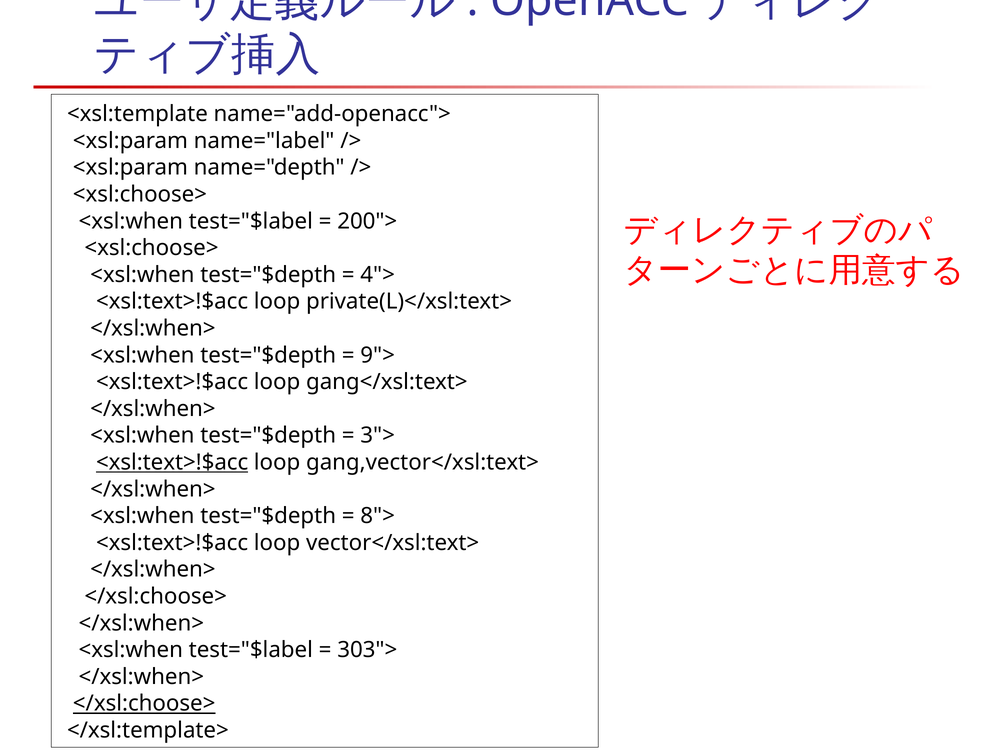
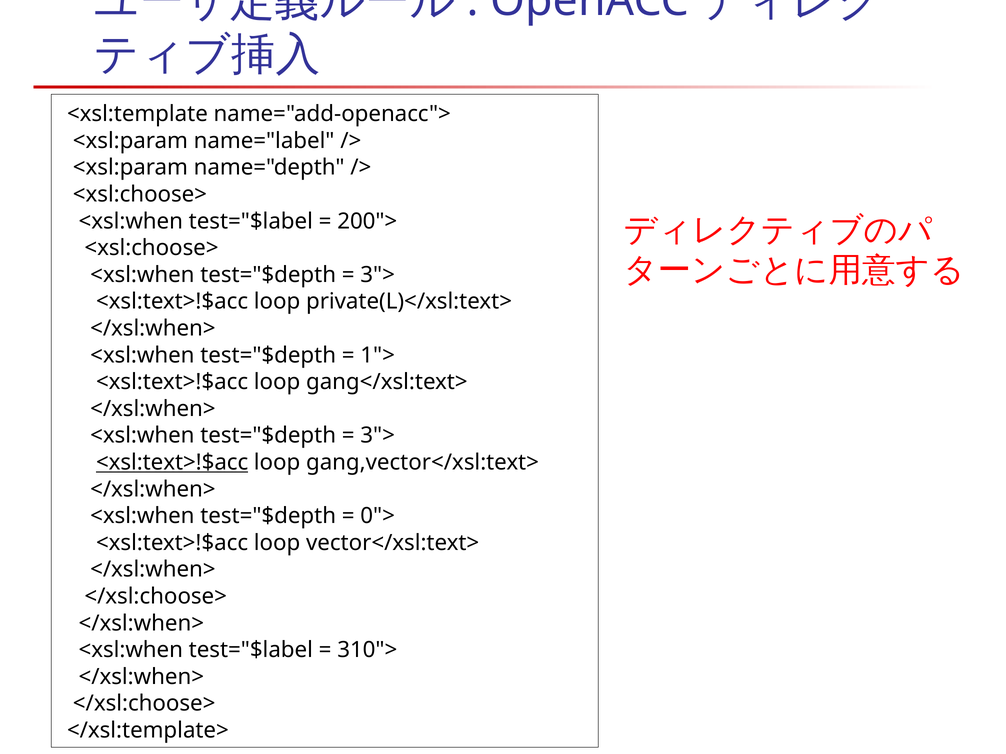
4"> at (378, 275): 4"> -> 3">
9">: 9"> -> 1">
8">: 8"> -> 0">
303">: 303"> -> 310">
</xsl:choose> at (144, 704) underline: present -> none
